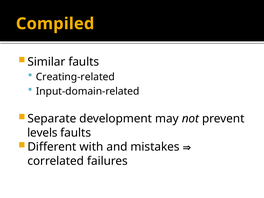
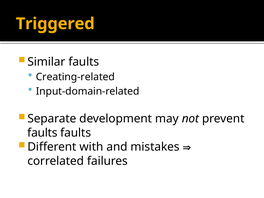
Compiled: Compiled -> Triggered
levels at (42, 133): levels -> faults
